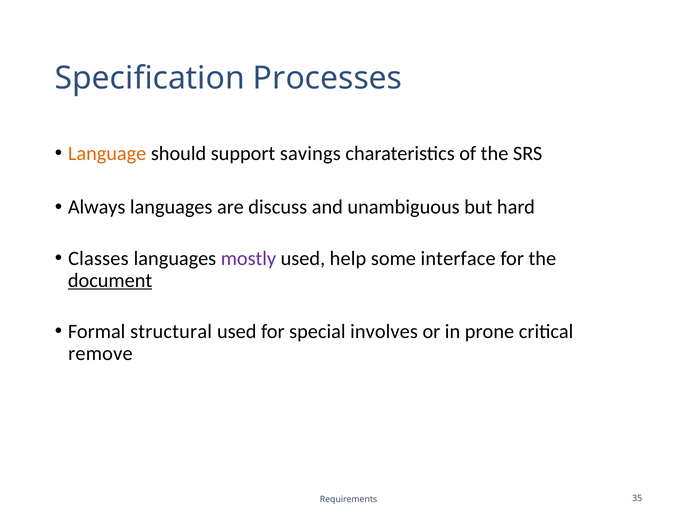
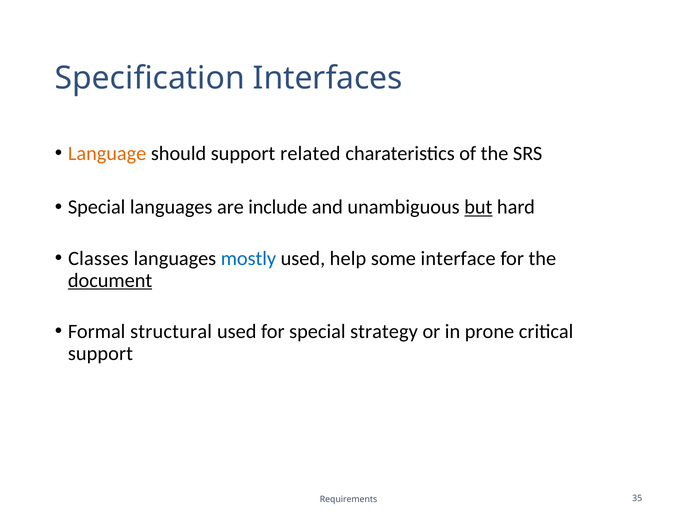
Processes: Processes -> Interfaces
savings: savings -> related
Always at (97, 207): Always -> Special
discuss: discuss -> include
but underline: none -> present
mostly colour: purple -> blue
involves: involves -> strategy
remove at (100, 353): remove -> support
